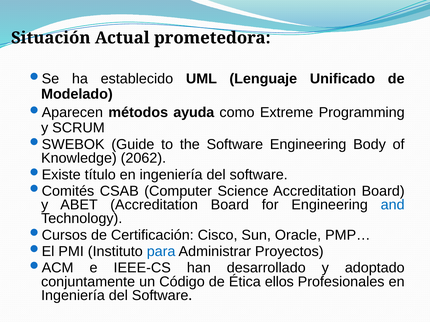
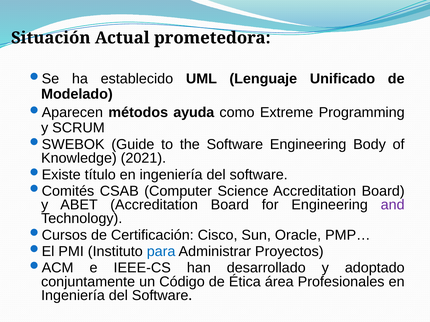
2062: 2062 -> 2021
and colour: blue -> purple
ellos: ellos -> área
